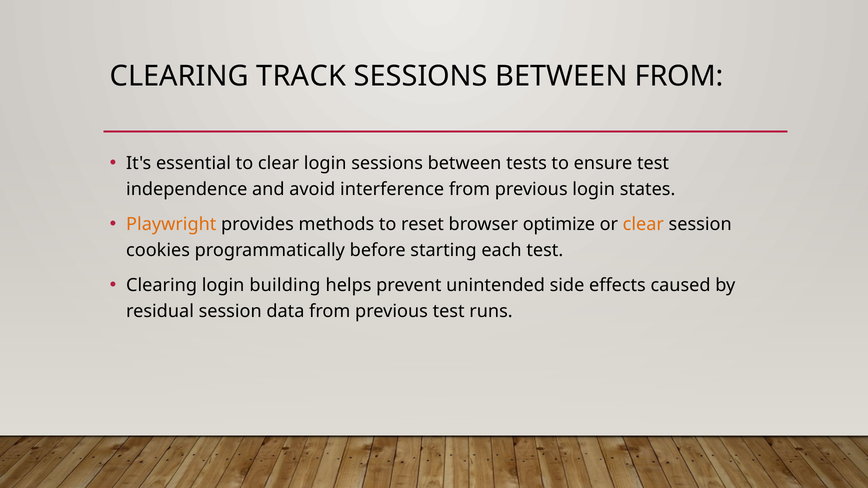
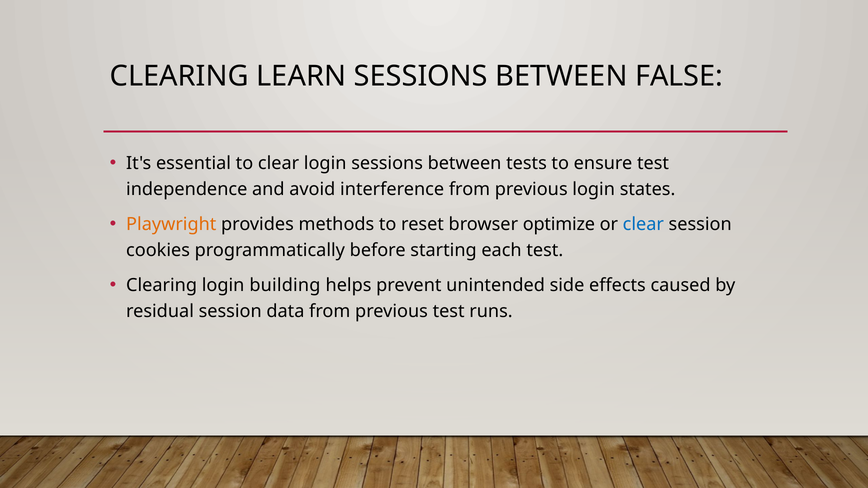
TRACK: TRACK -> LEARN
BETWEEN FROM: FROM -> FALSE
clear at (643, 224) colour: orange -> blue
